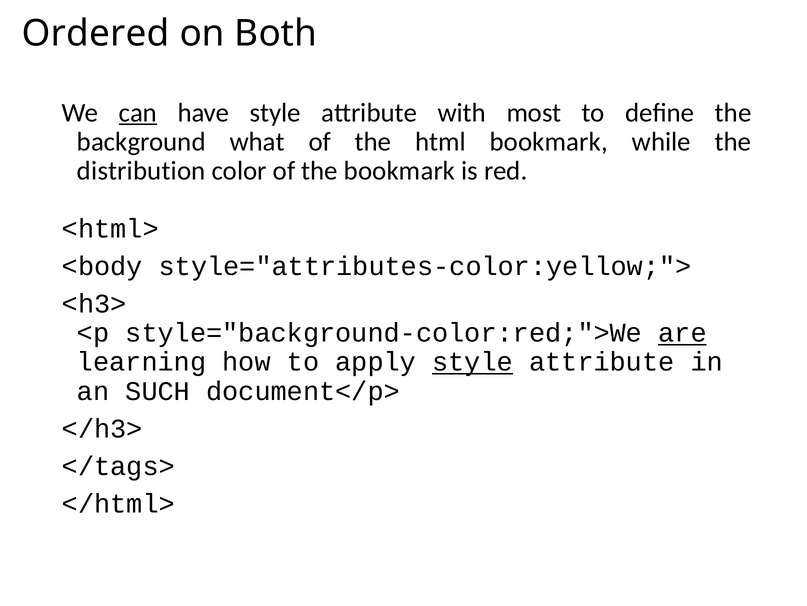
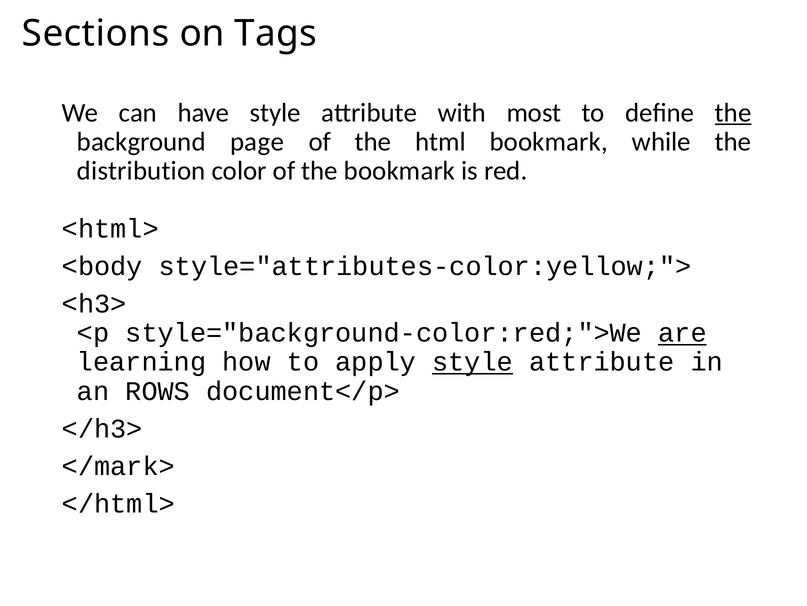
Ordered: Ordered -> Sections
Both: Both -> Tags
can underline: present -> none
the at (733, 113) underline: none -> present
what: what -> page
SUCH: SUCH -> ROWS
</tags>: </tags> -> </mark>
